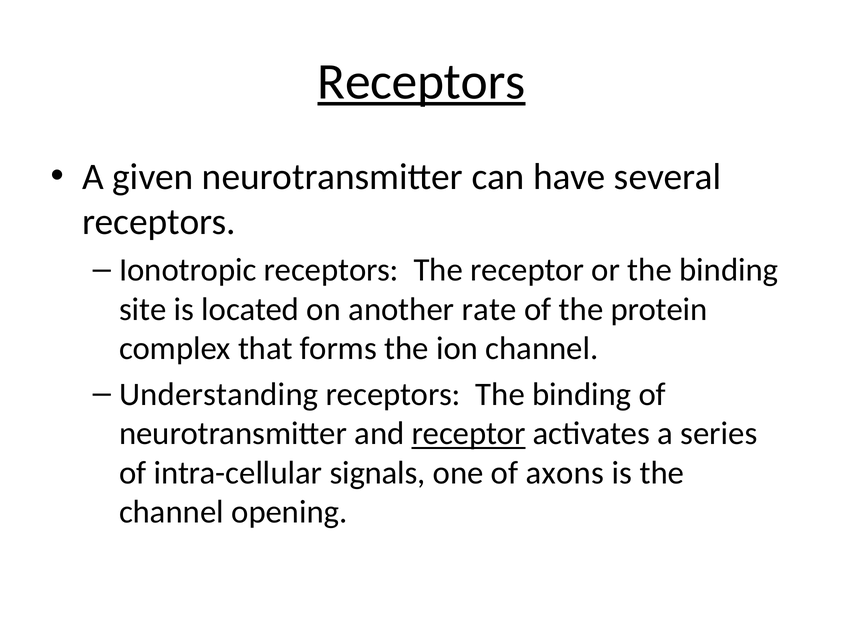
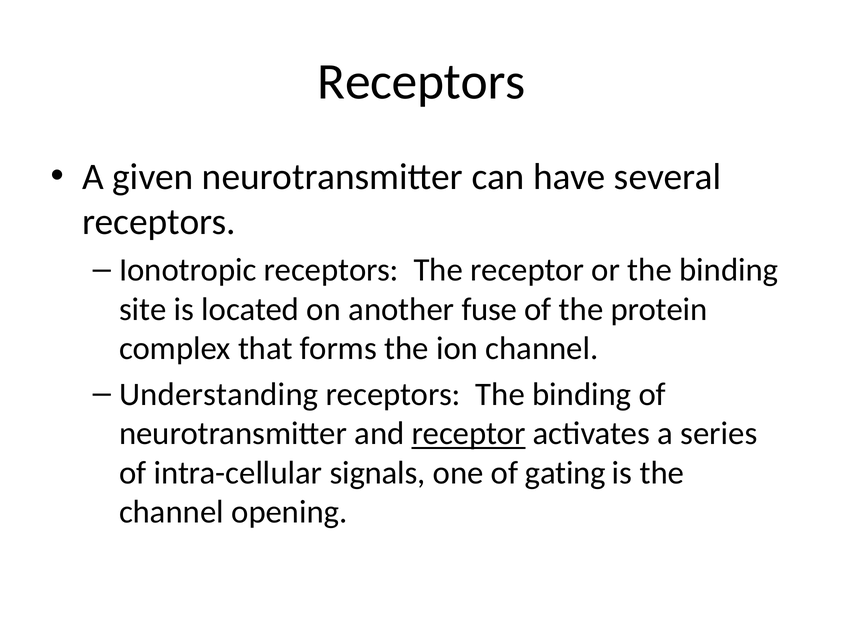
Receptors at (421, 82) underline: present -> none
rate: rate -> fuse
axons: axons -> gating
